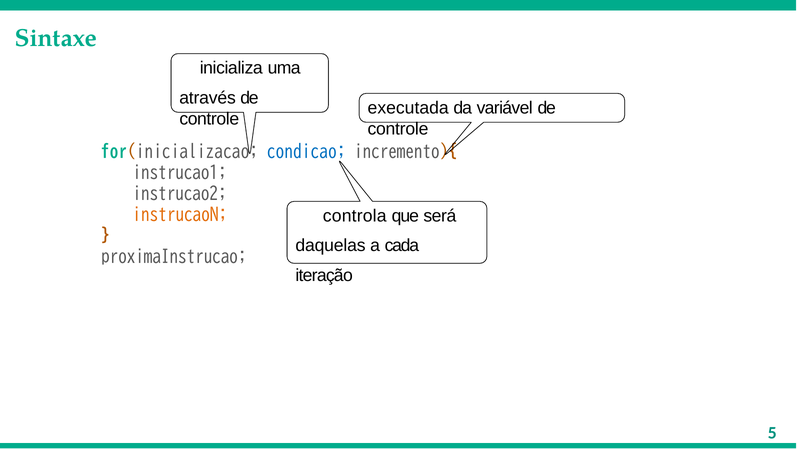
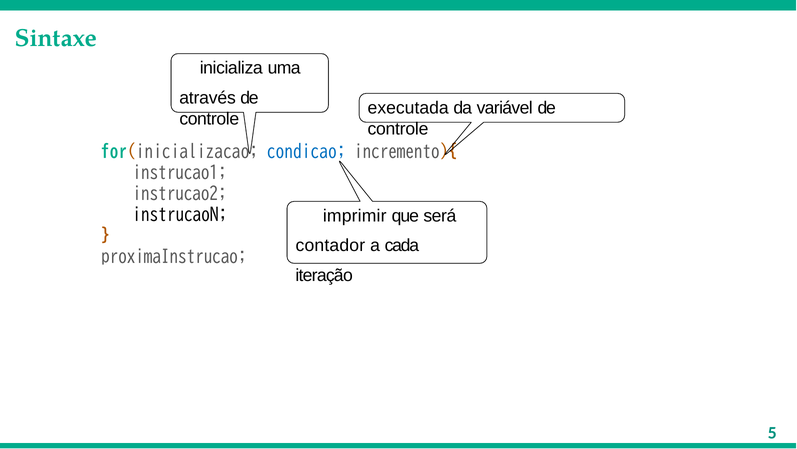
instrucaoN colour: orange -> black
controla: controla -> imprimir
daquelas: daquelas -> contador
